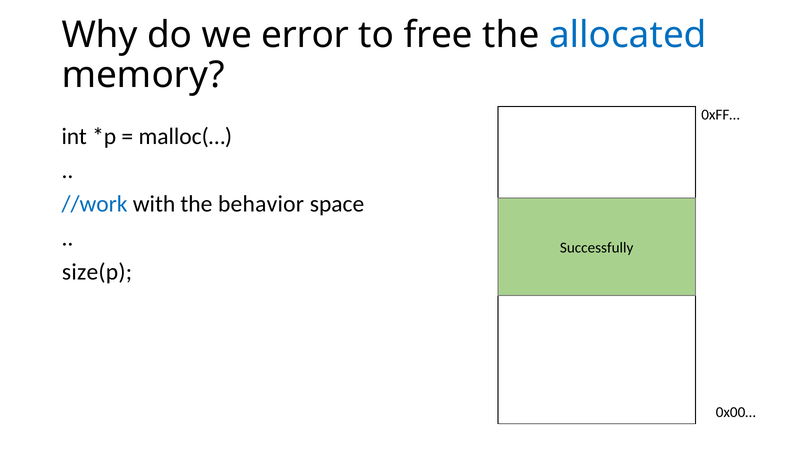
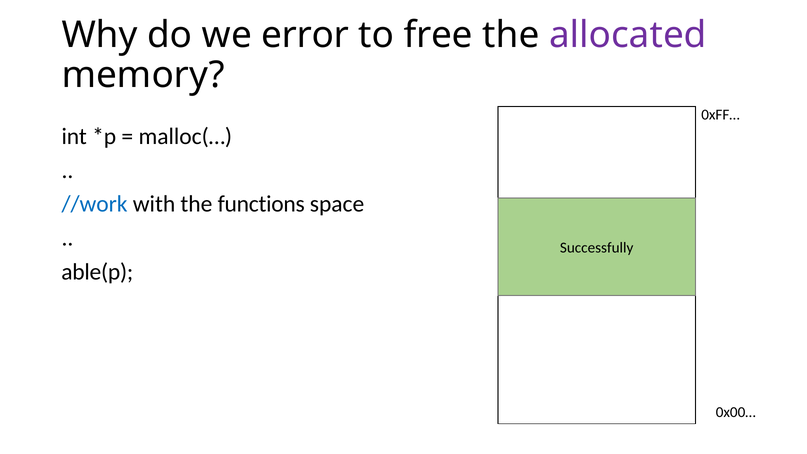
allocated colour: blue -> purple
behavior: behavior -> functions
size(p: size(p -> able(p
